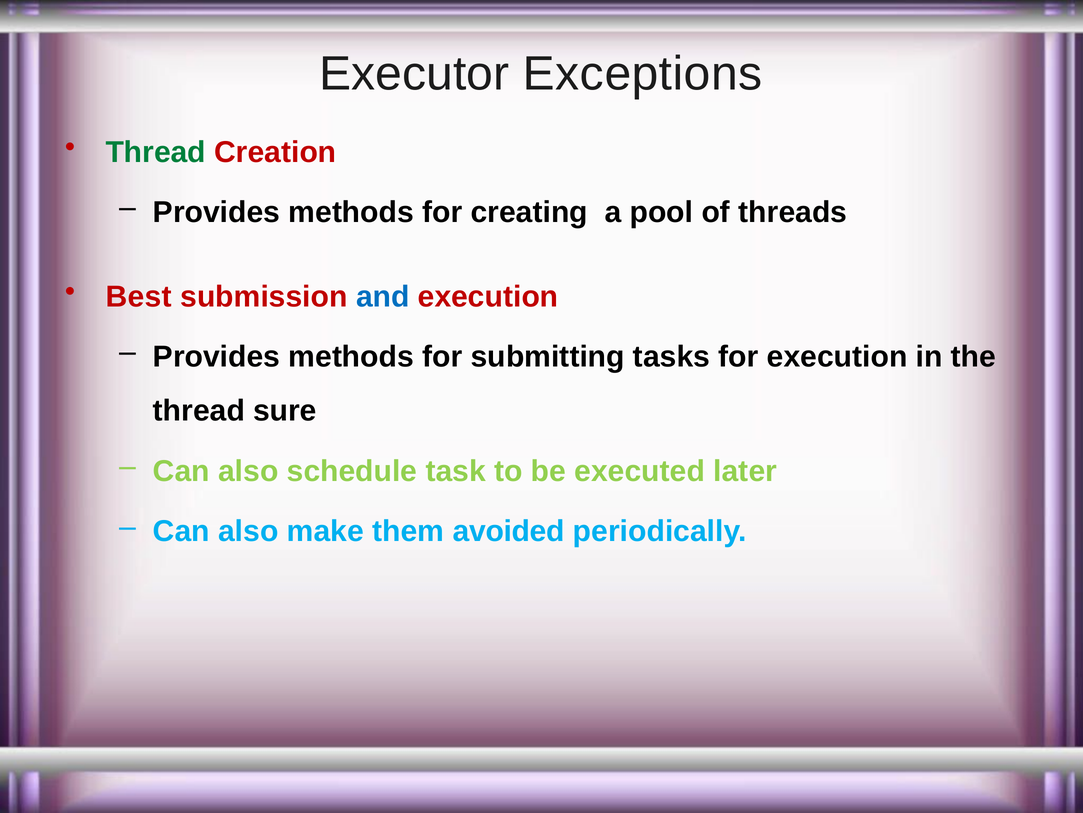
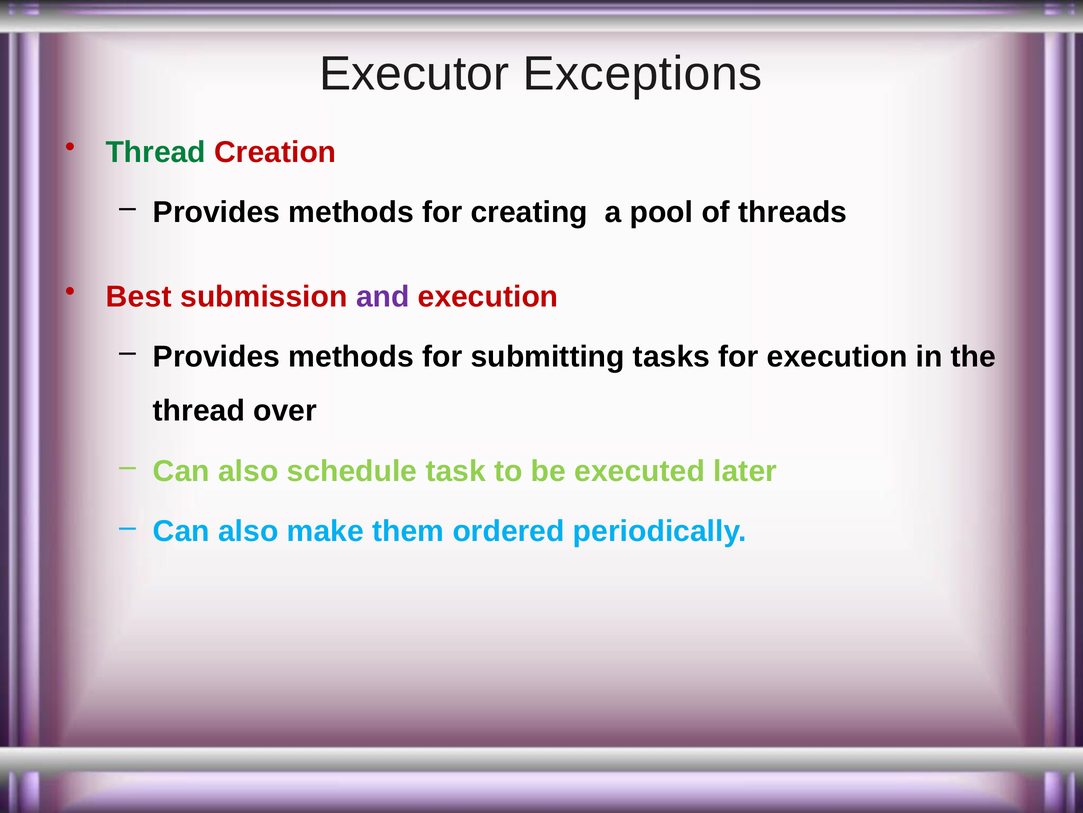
and colour: blue -> purple
sure: sure -> over
avoided: avoided -> ordered
